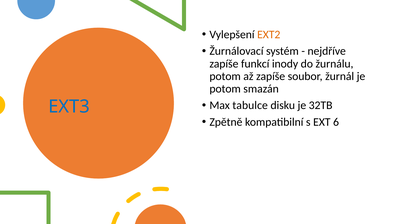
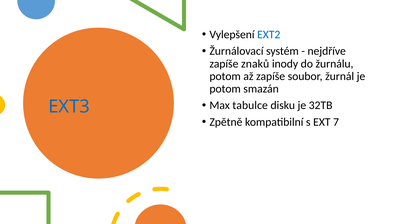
EXT2 colour: orange -> blue
funkcí: funkcí -> znaků
6: 6 -> 7
